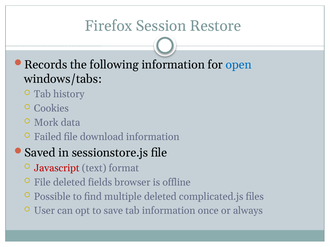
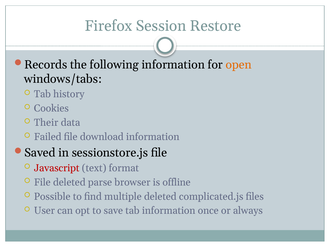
open colour: blue -> orange
Mork: Mork -> Their
fields: fields -> parse
